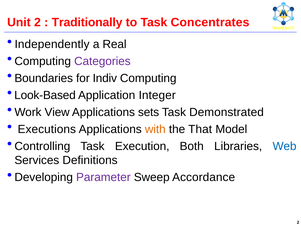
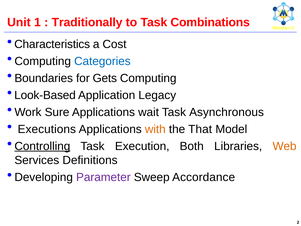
Unit 2: 2 -> 1
Concentrates: Concentrates -> Combinations
Independently: Independently -> Characteristics
Real: Real -> Cost
Categories colour: purple -> blue
Indiv: Indiv -> Gets
Integer: Integer -> Legacy
View: View -> Sure
sets: sets -> wait
Demonstrated: Demonstrated -> Asynchronous
Controlling underline: none -> present
Web colour: blue -> orange
